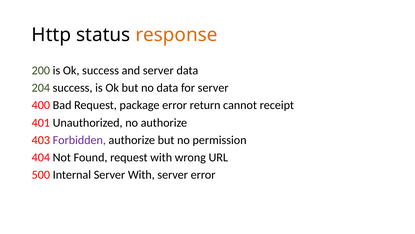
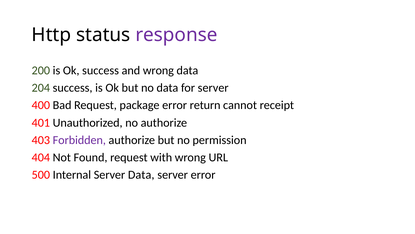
response colour: orange -> purple
and server: server -> wrong
Server With: With -> Data
